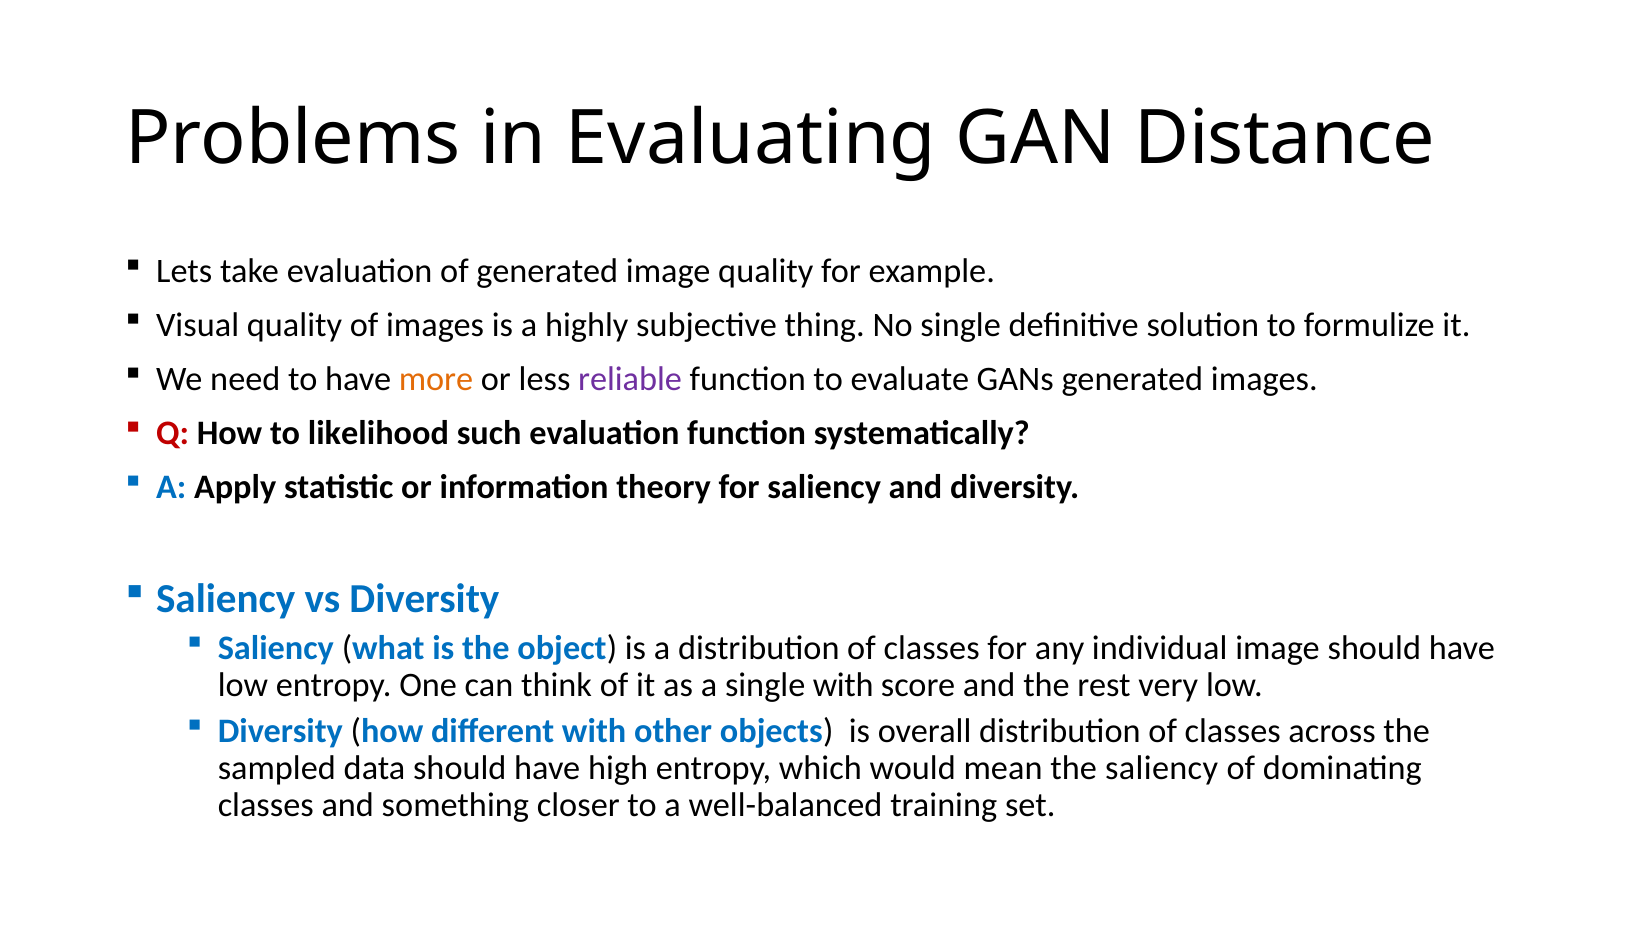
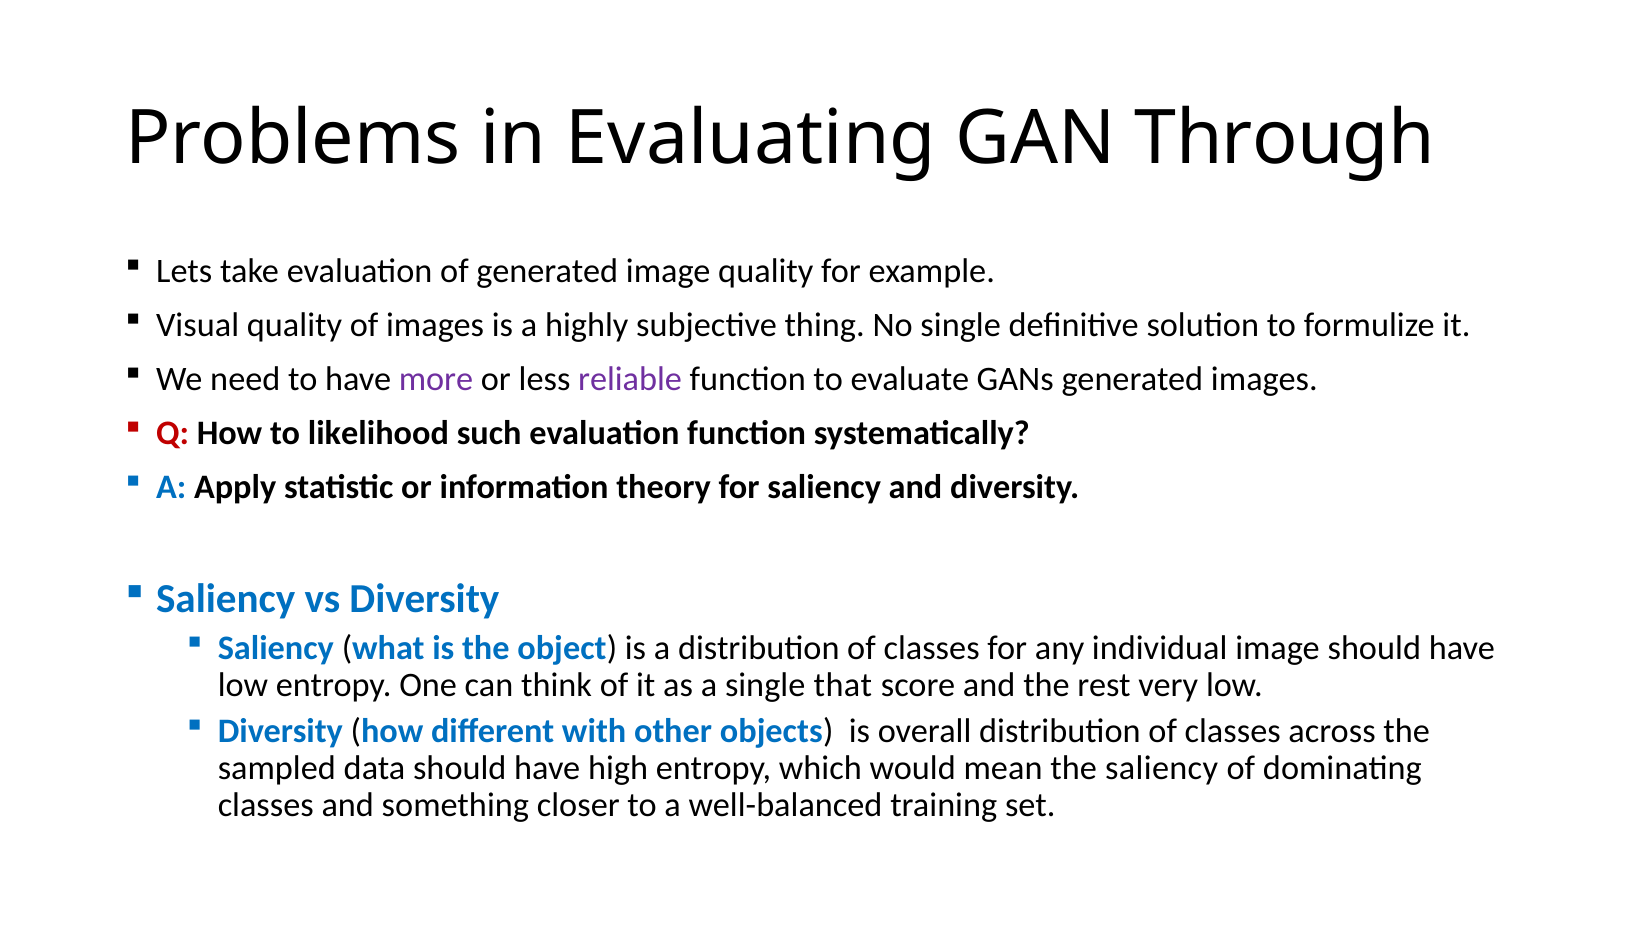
Distance: Distance -> Through
more colour: orange -> purple
single with: with -> that
